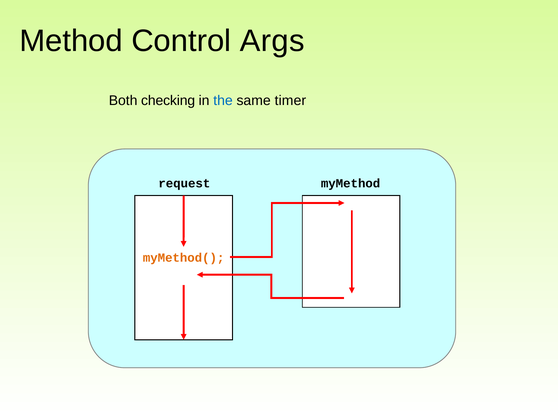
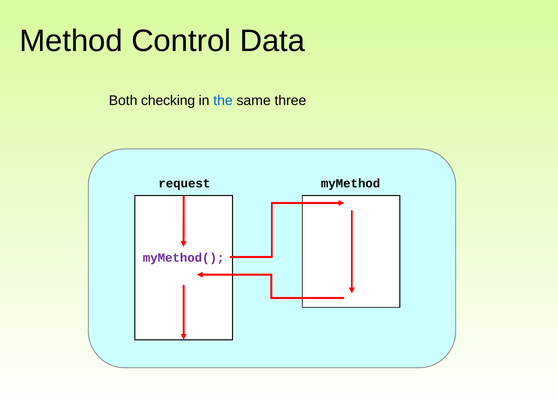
Args: Args -> Data
timer: timer -> three
myMethod( colour: orange -> purple
